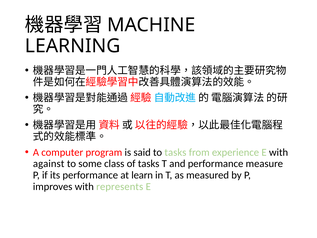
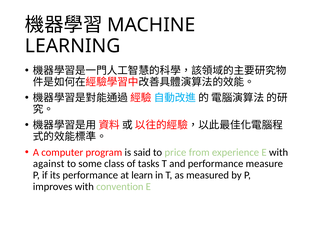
to tasks: tasks -> price
represents: represents -> convention
